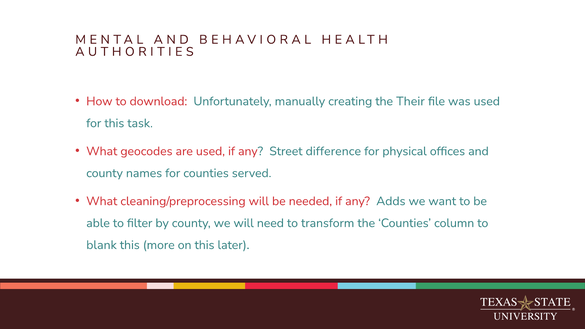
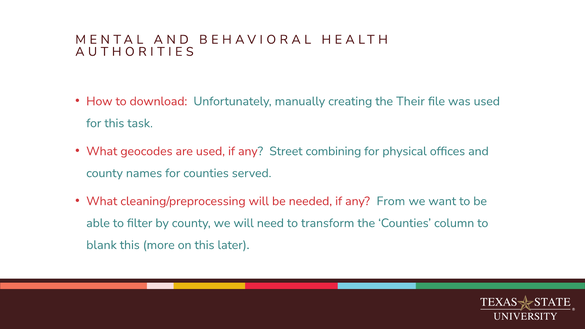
difference: difference -> combining
Adds: Adds -> From
